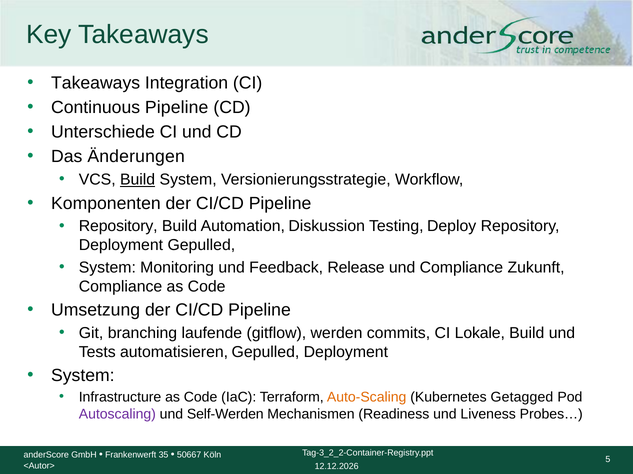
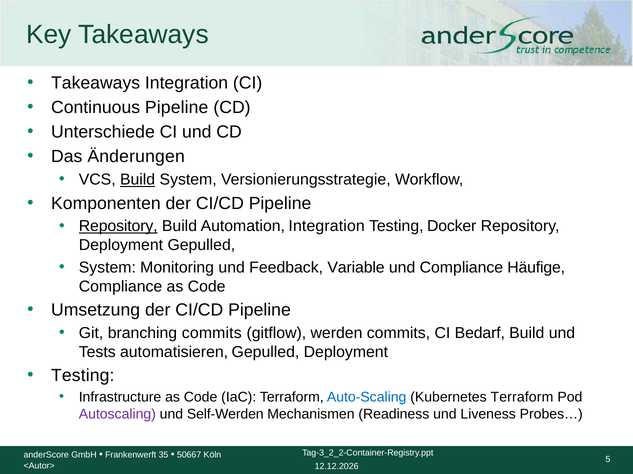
Repository at (118, 227) underline: none -> present
Automation Diskussion: Diskussion -> Integration
Deploy: Deploy -> Docker
Release: Release -> Variable
Zukunft: Zukunft -> Häufige
branching laufende: laufende -> commits
Lokale: Lokale -> Bedarf
System at (83, 376): System -> Testing
Auto-Scaling colour: orange -> blue
Kubernetes Getagged: Getagged -> Terraform
